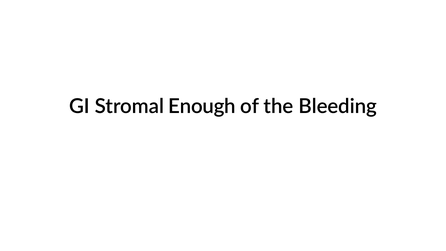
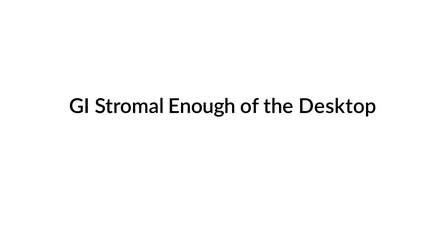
Bleeding: Bleeding -> Desktop
